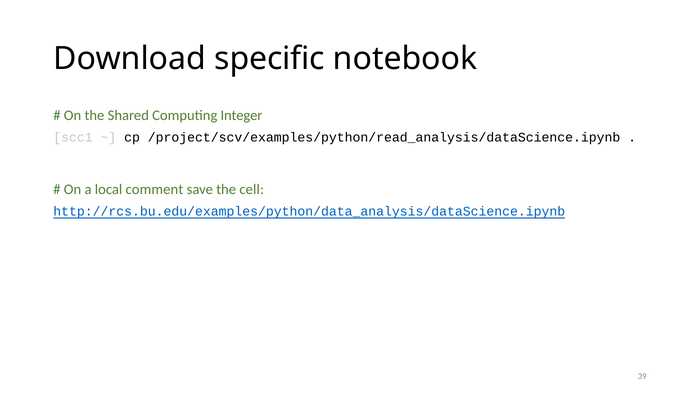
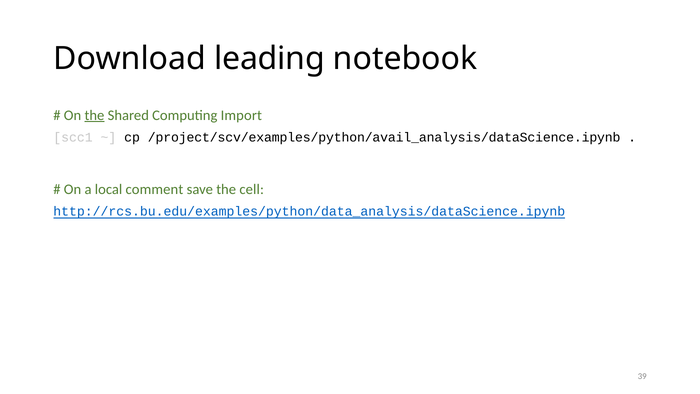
specific: specific -> leading
the at (94, 115) underline: none -> present
Integer: Integer -> Import
/project/scv/examples/python/read_analysis/dataScience.ipynb: /project/scv/examples/python/read_analysis/dataScience.ipynb -> /project/scv/examples/python/avail_analysis/dataScience.ipynb
